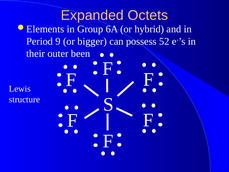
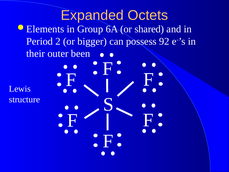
hybrid: hybrid -> shared
9: 9 -> 2
52: 52 -> 92
